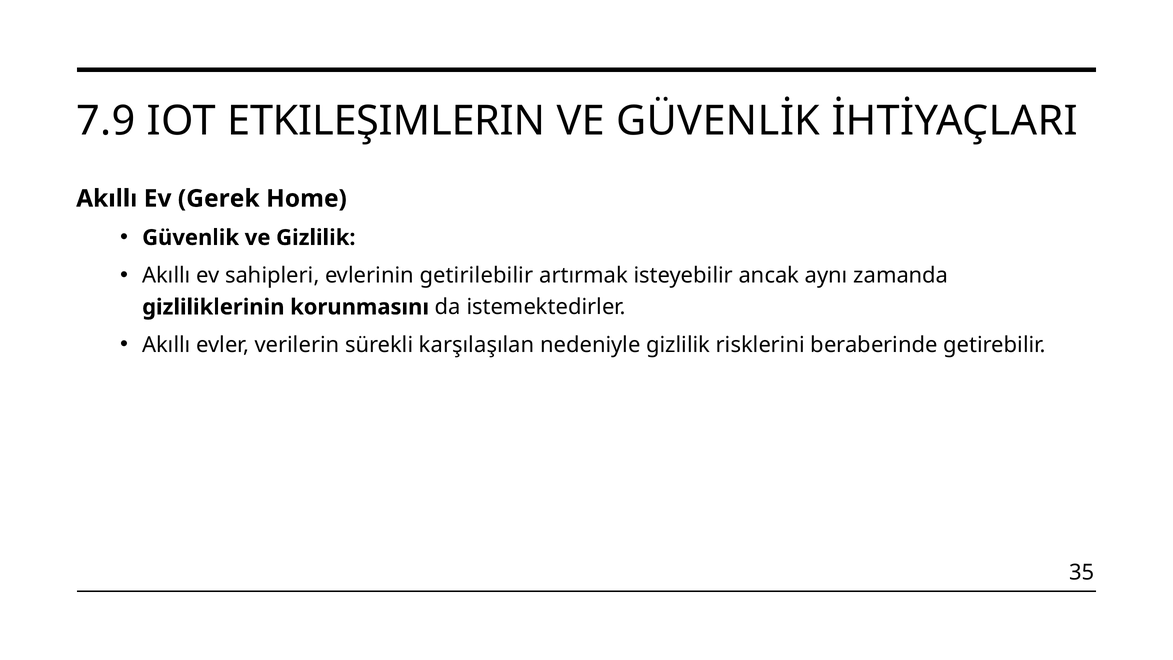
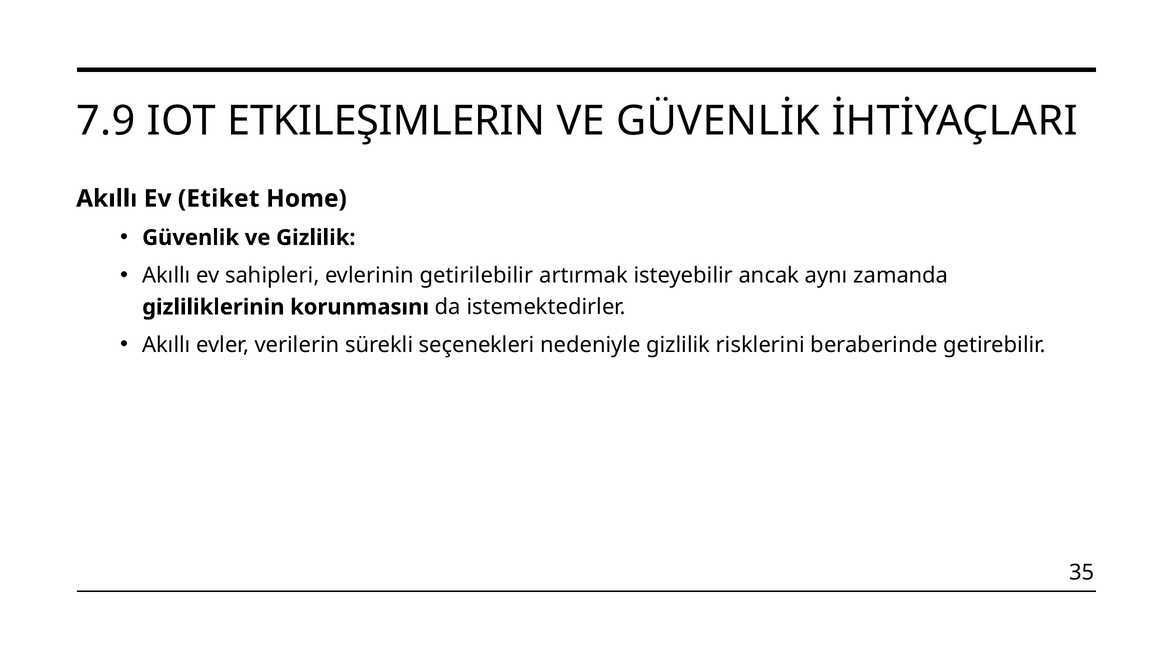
Gerek: Gerek -> Etiket
karşılaşılan: karşılaşılan -> seçenekleri
